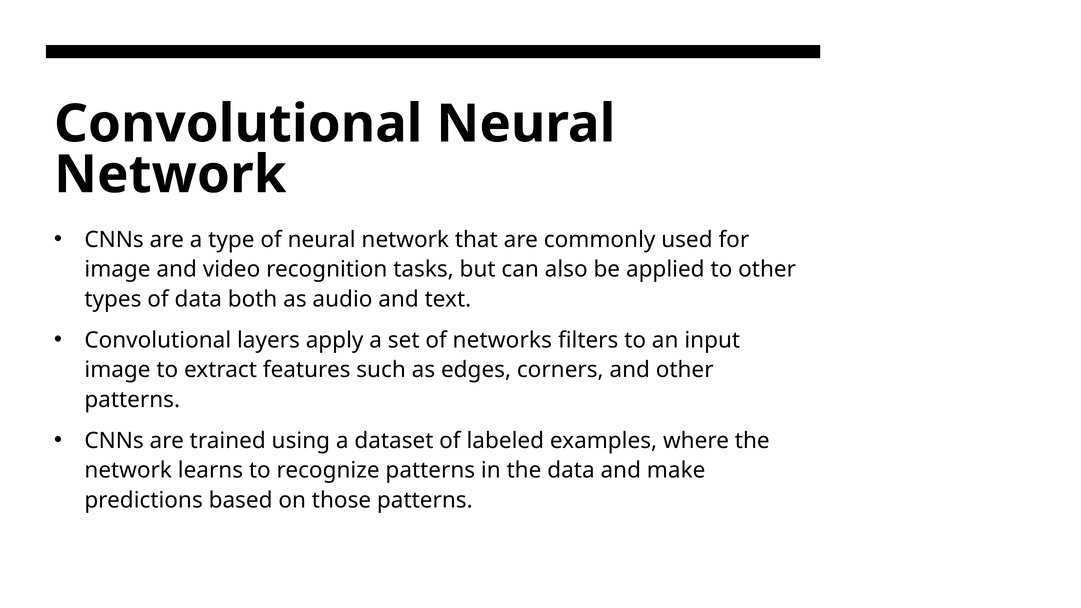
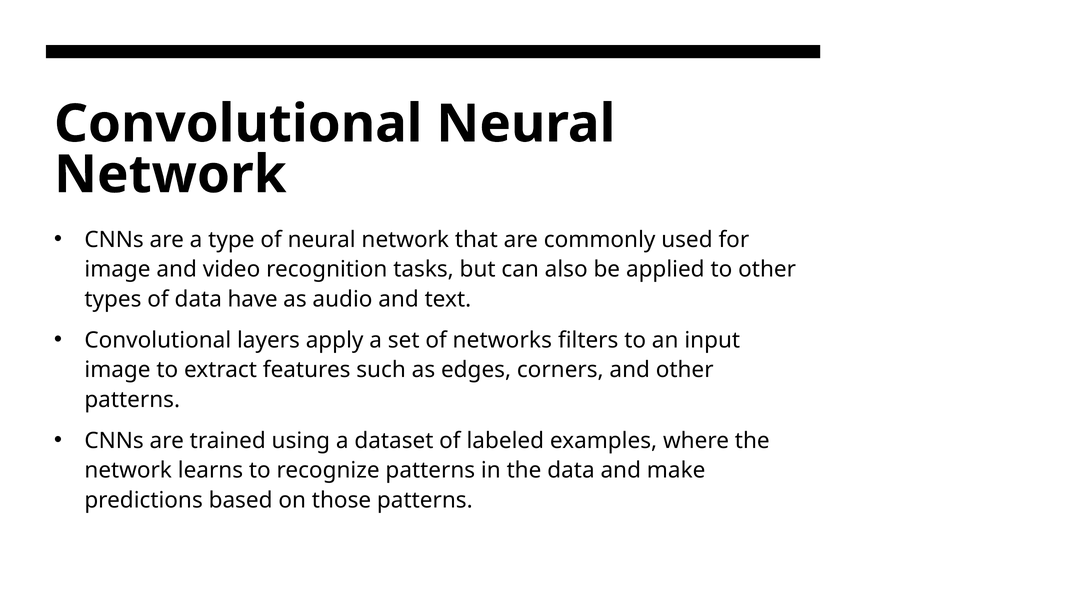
both: both -> have
